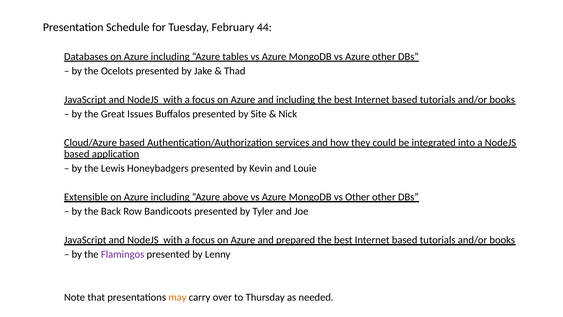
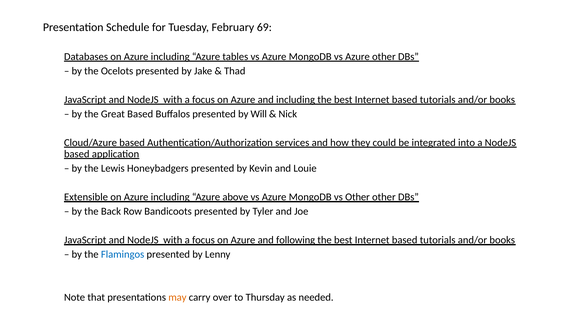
44: 44 -> 69
Great Issues: Issues -> Based
Site: Site -> Will
prepared: prepared -> following
Flamingos colour: purple -> blue
